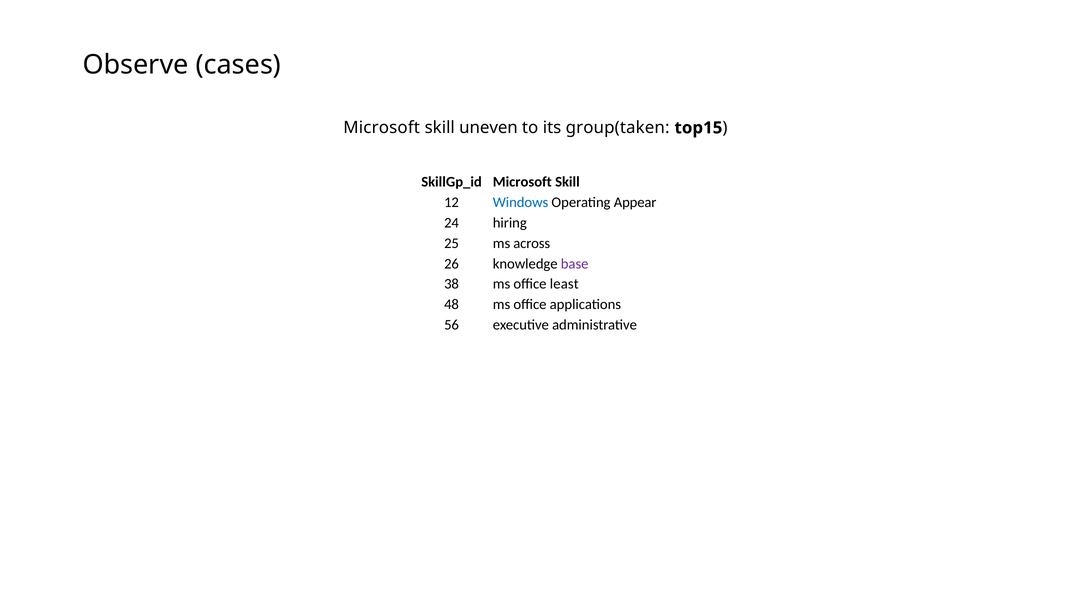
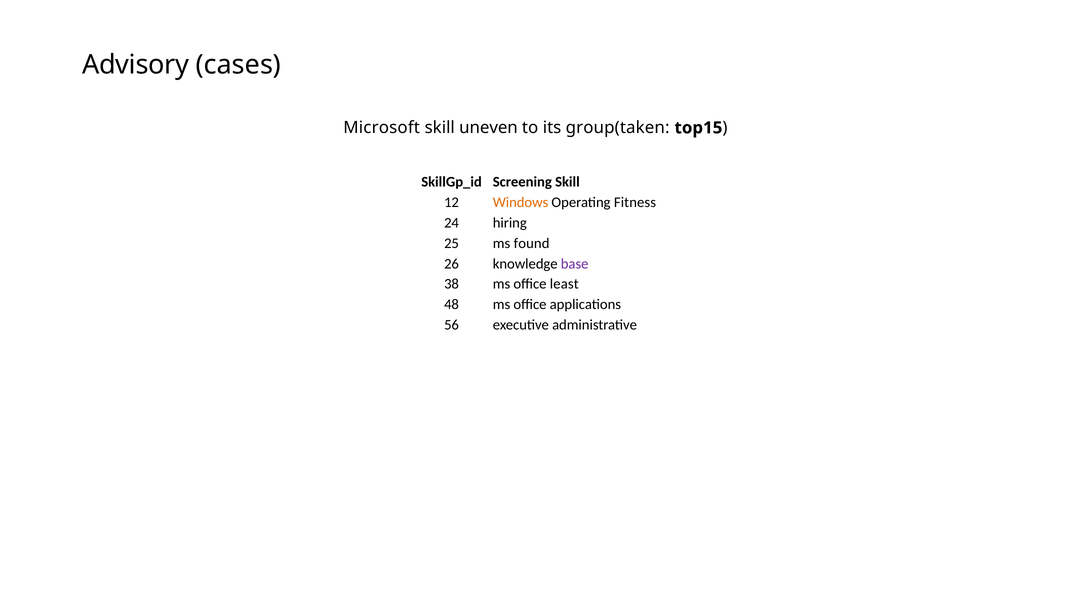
Observe: Observe -> Advisory
Microsoft at (522, 182): Microsoft -> Screening
Windows colour: blue -> orange
Appear: Appear -> Fitness
across: across -> found
